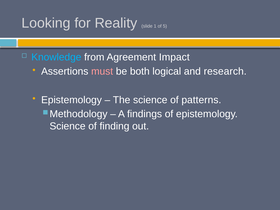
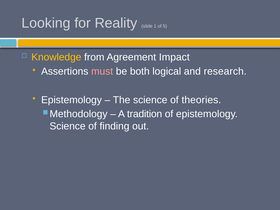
Knowledge colour: light blue -> yellow
patterns: patterns -> theories
findings: findings -> tradition
